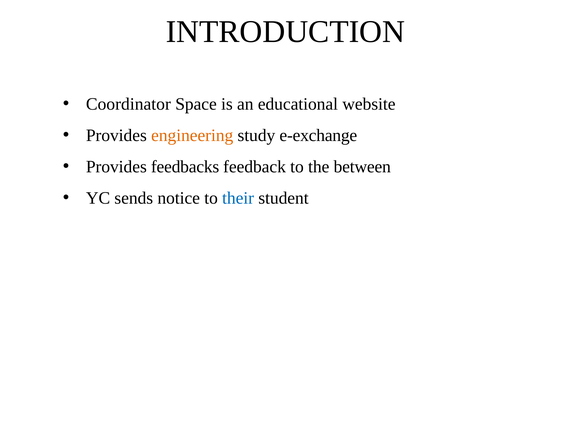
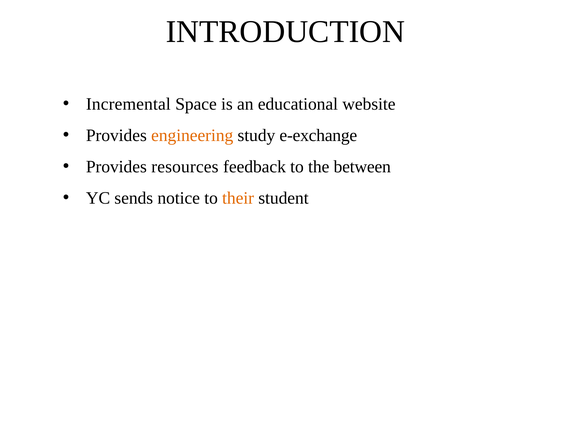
Coordinator: Coordinator -> Incremental
feedbacks: feedbacks -> resources
their colour: blue -> orange
